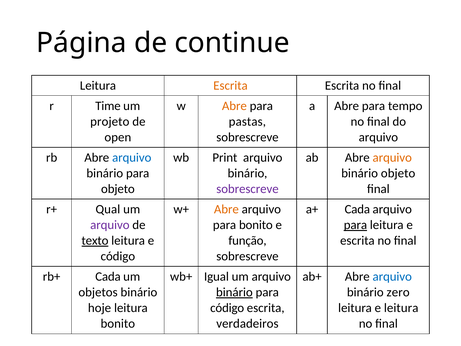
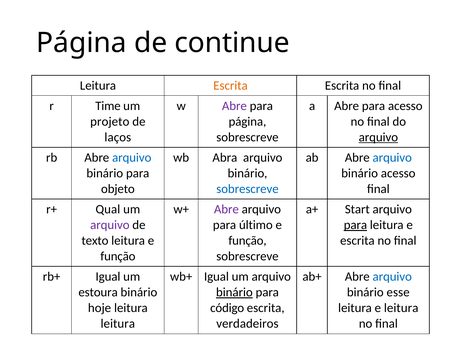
Abre at (234, 106) colour: orange -> purple
para tempo: tempo -> acesso
pastas at (247, 121): pastas -> página
open: open -> laços
arquivo at (378, 137) underline: none -> present
Print: Print -> Abra
arquivo at (392, 157) colour: orange -> blue
binário objeto: objeto -> acesso
sobrescreve at (247, 189) colour: purple -> blue
Abre at (226, 209) colour: orange -> purple
a+ Cada: Cada -> Start
para bonito: bonito -> último
texto underline: present -> none
código at (118, 256): código -> função
rb+ Cada: Cada -> Igual
objetos: objetos -> estoura
zero: zero -> esse
bonito at (118, 324): bonito -> leitura
